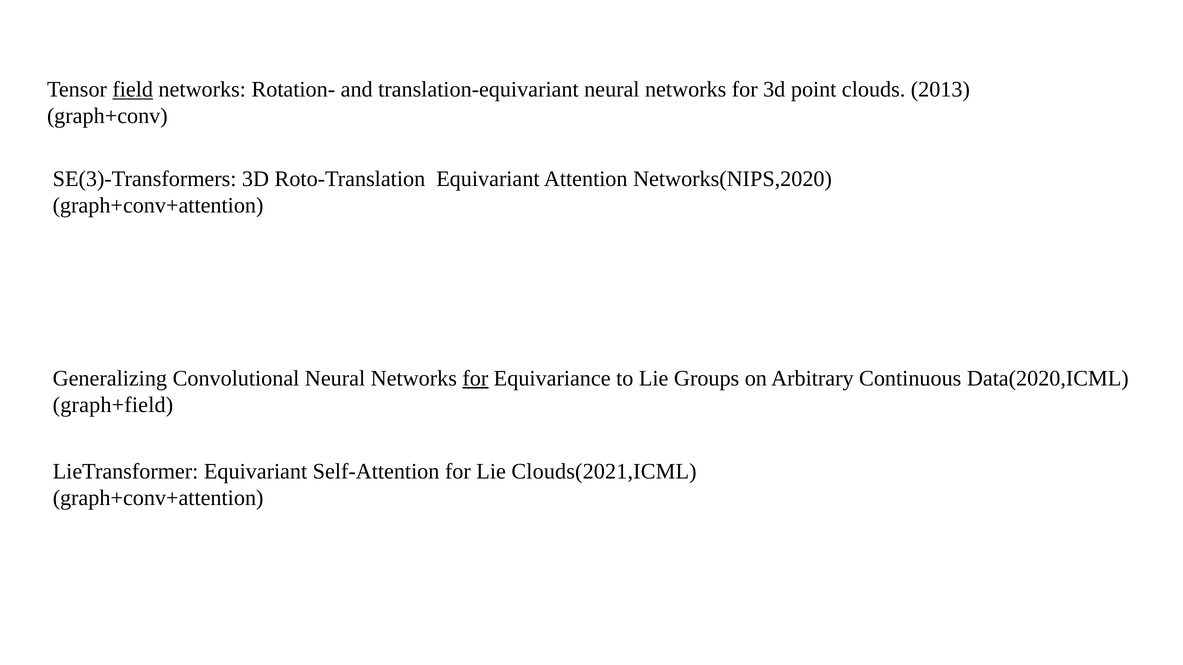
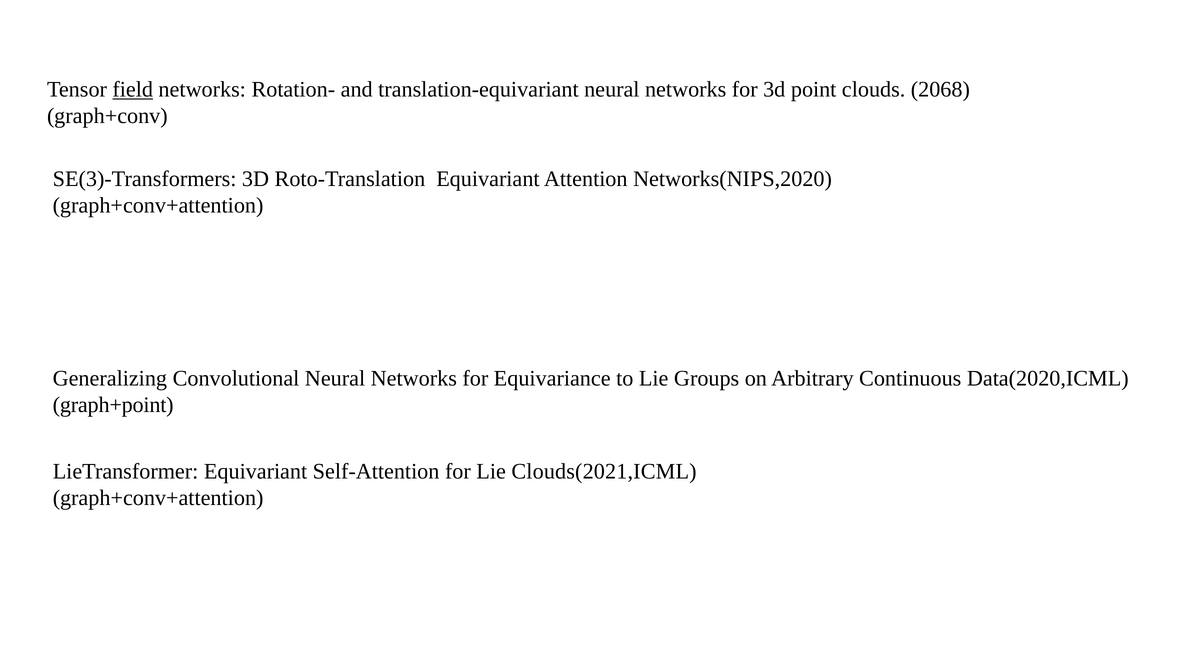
2013: 2013 -> 2068
for at (475, 378) underline: present -> none
graph+field: graph+field -> graph+point
